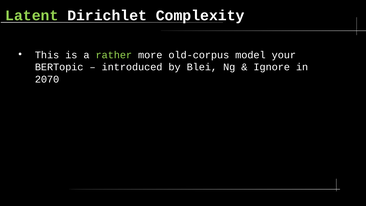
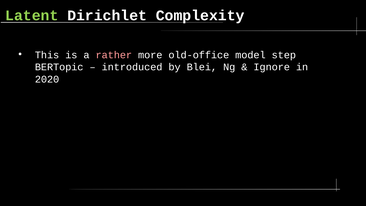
rather colour: light green -> pink
old-corpus: old-corpus -> old-office
your: your -> step
2070: 2070 -> 2020
